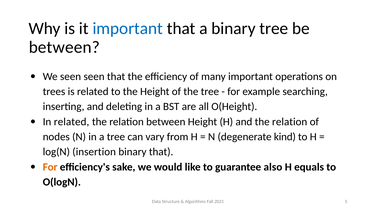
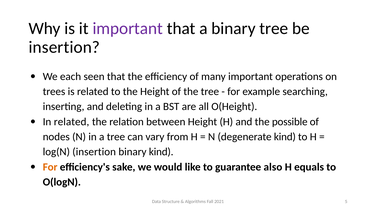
important at (128, 29) colour: blue -> purple
between at (64, 47): between -> insertion
We seen: seen -> each
and the relation: relation -> possible
binary that: that -> kind
